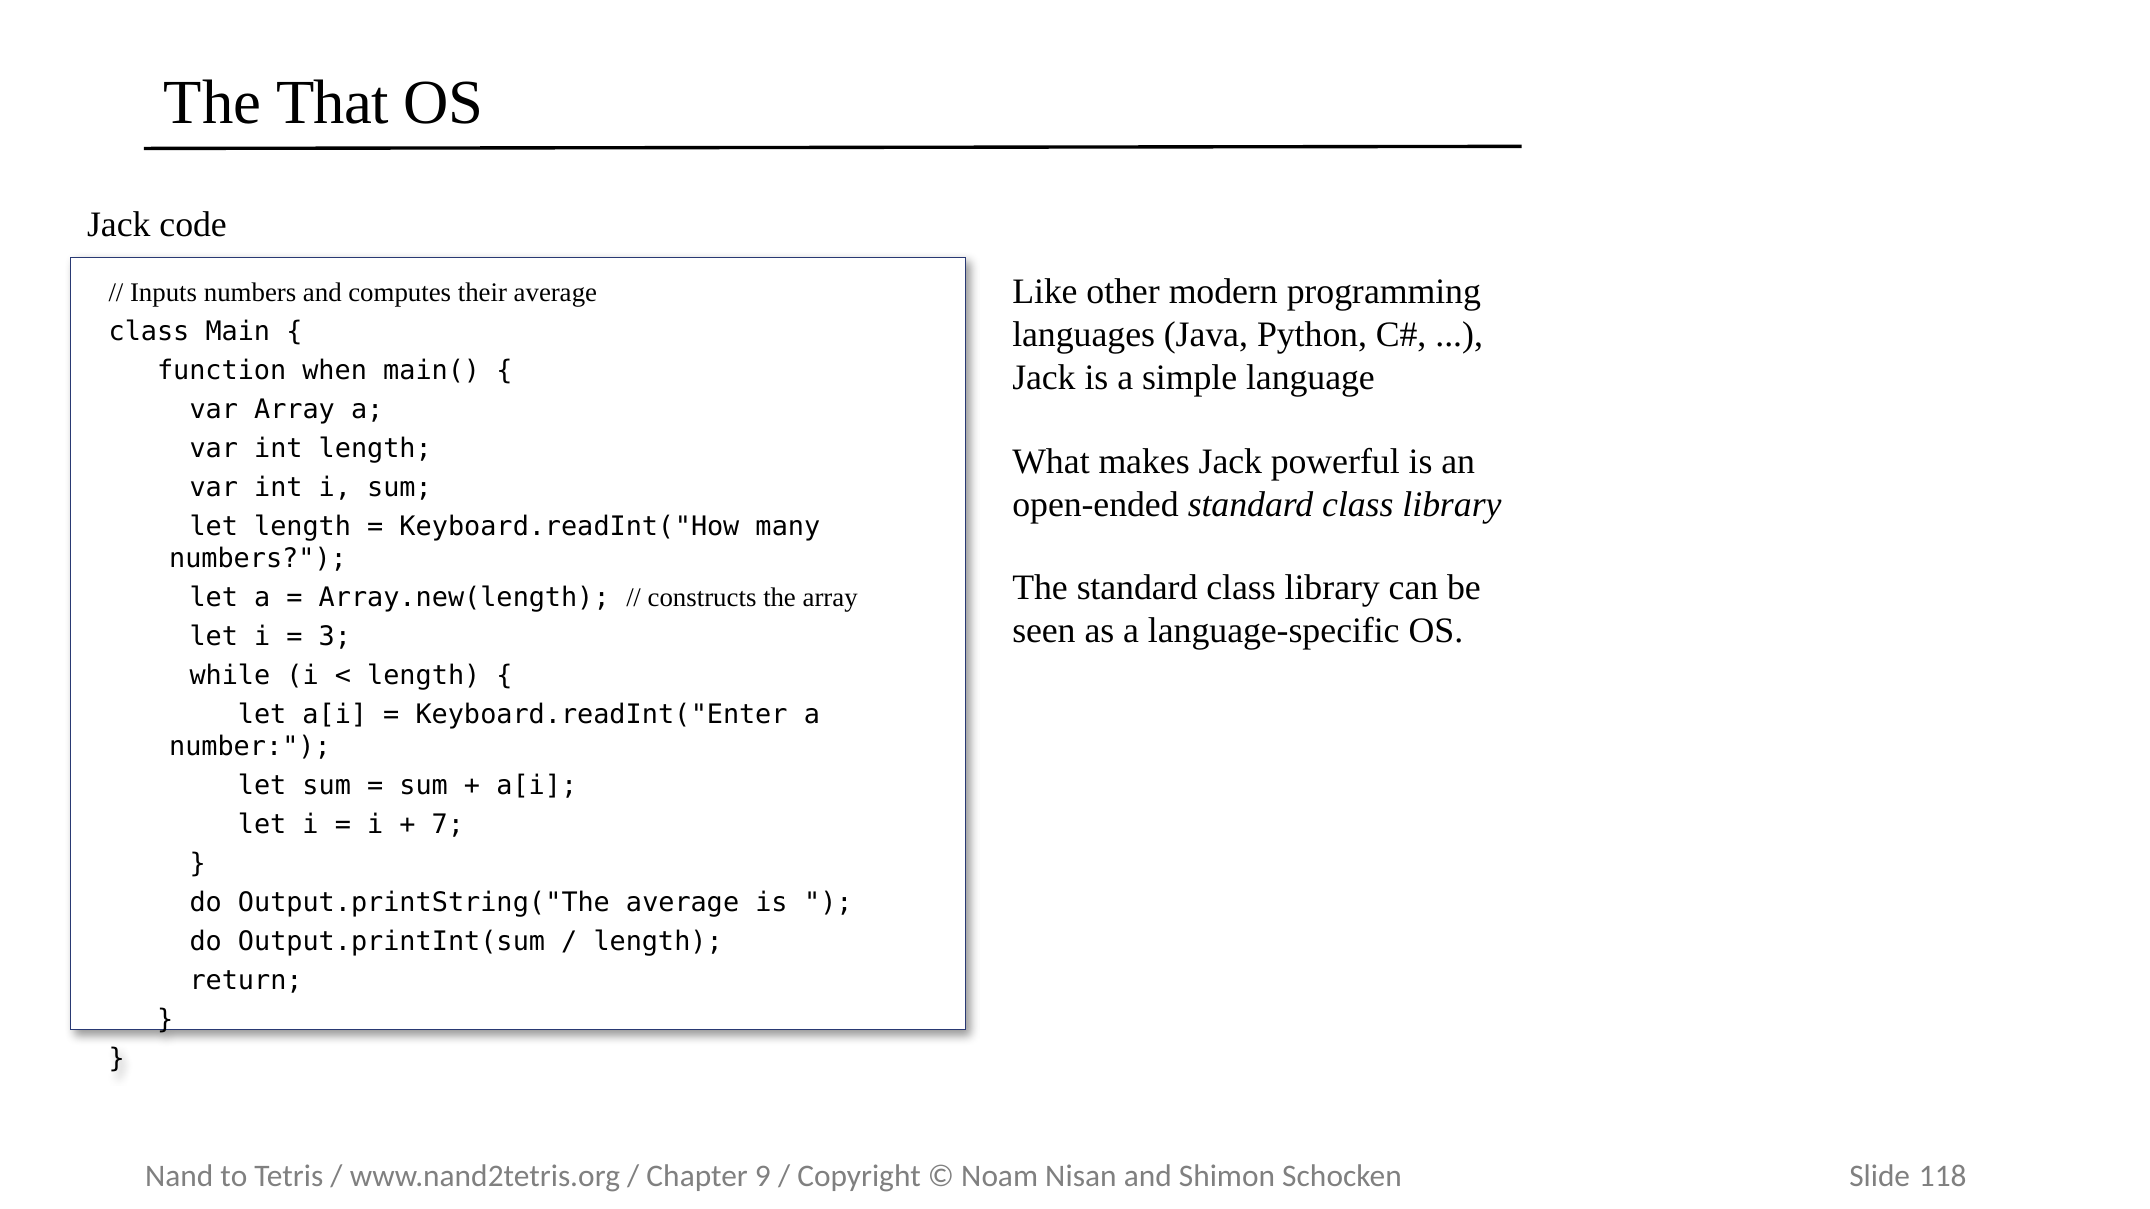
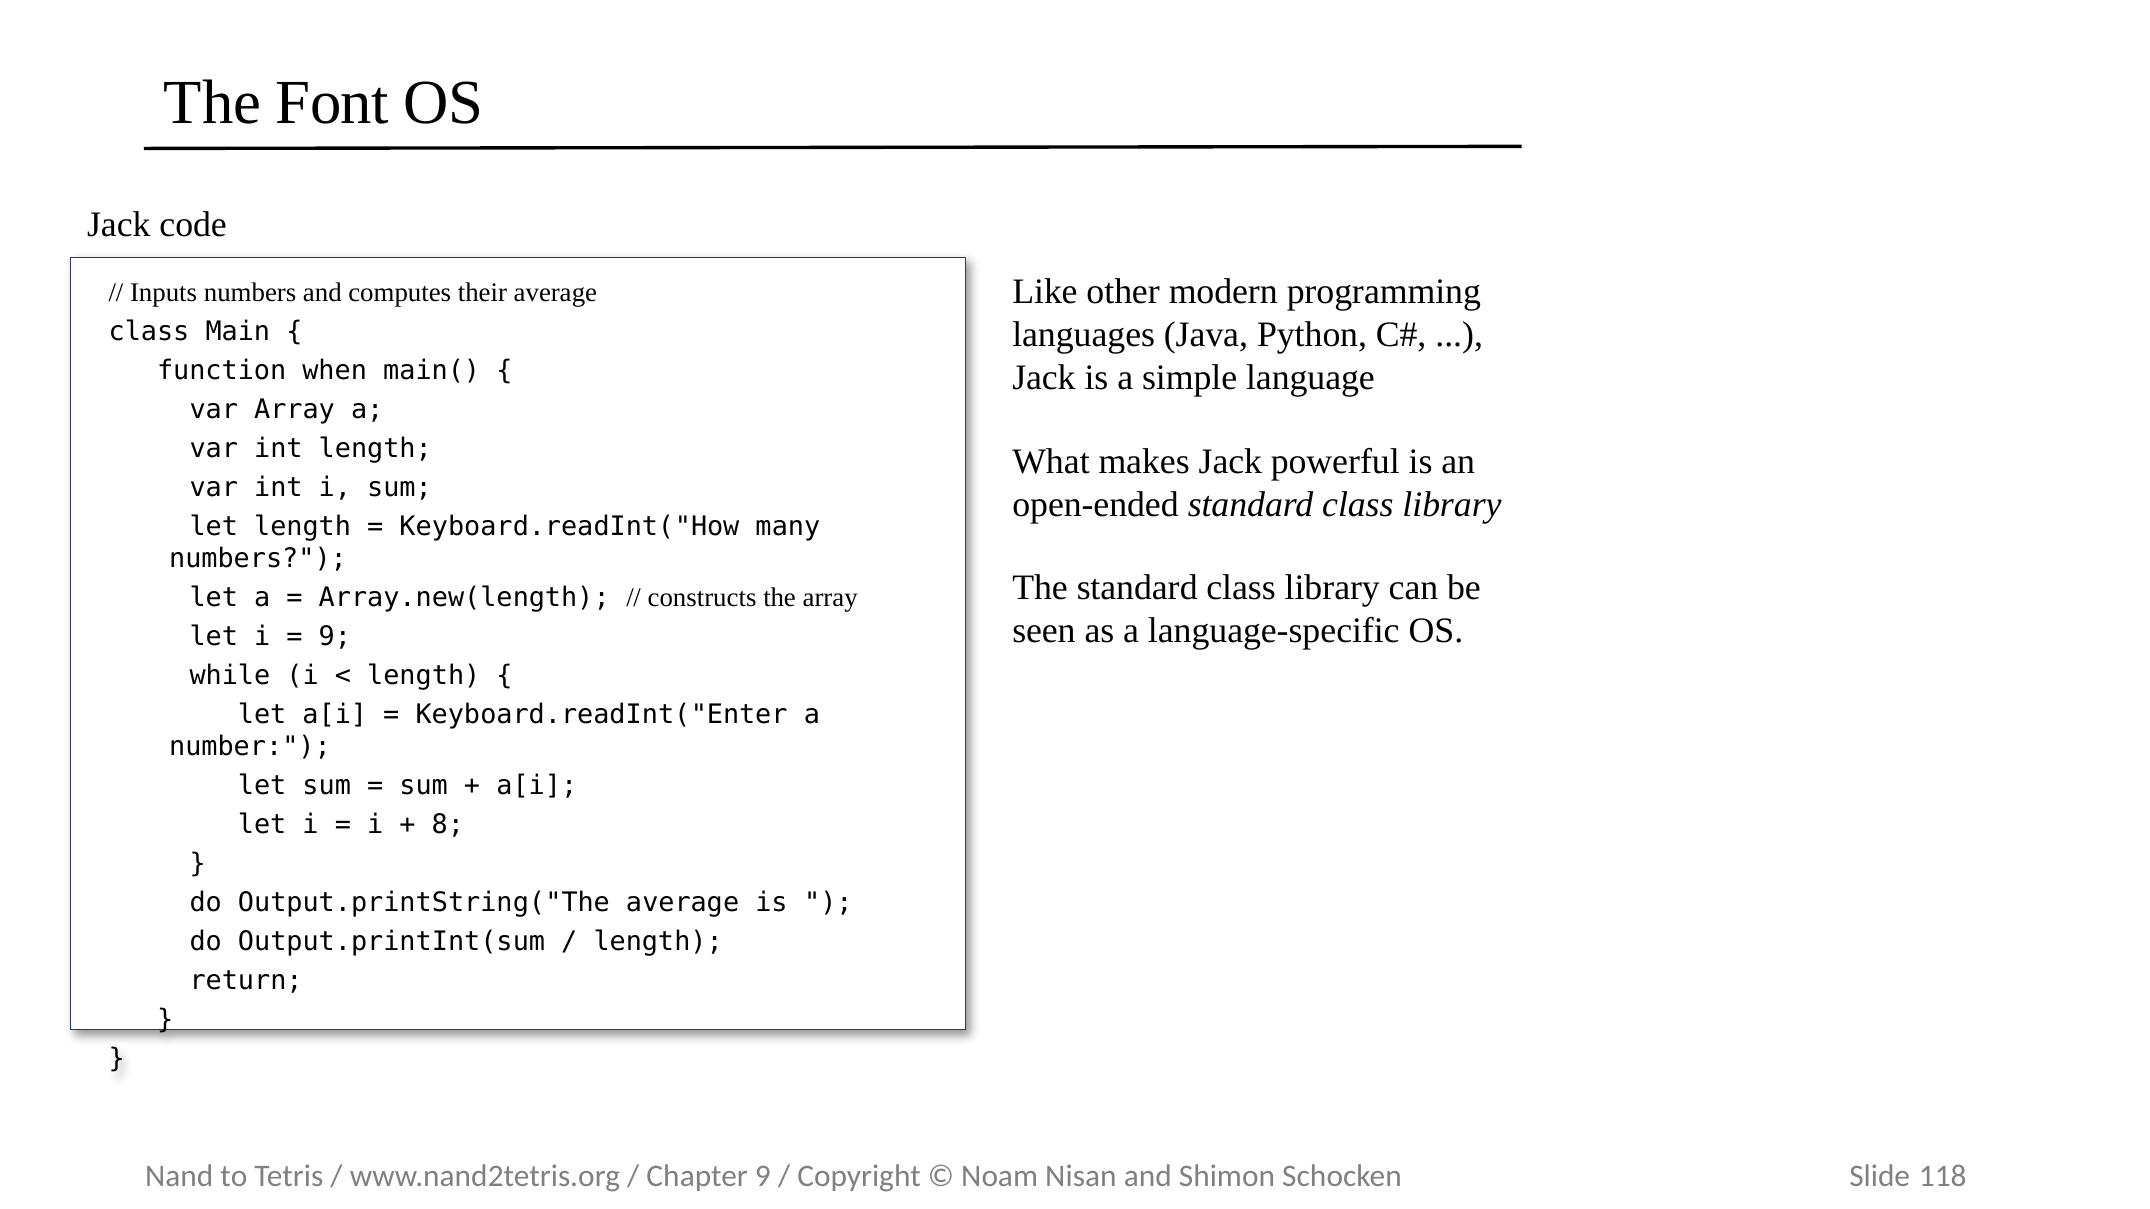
That: That -> Font
3 at (335, 637): 3 -> 9
7: 7 -> 8
